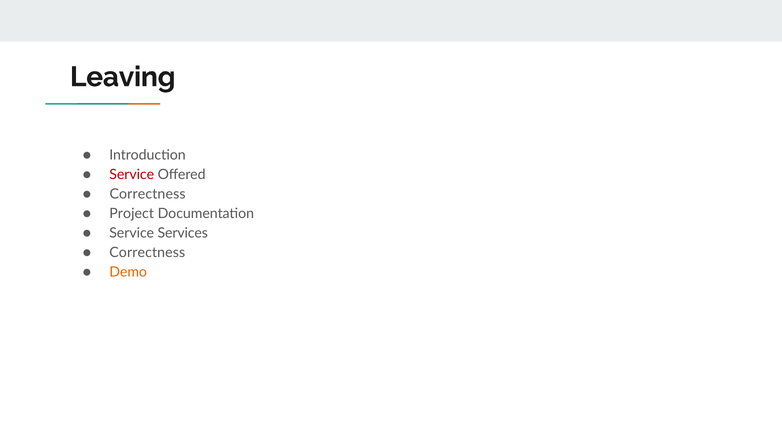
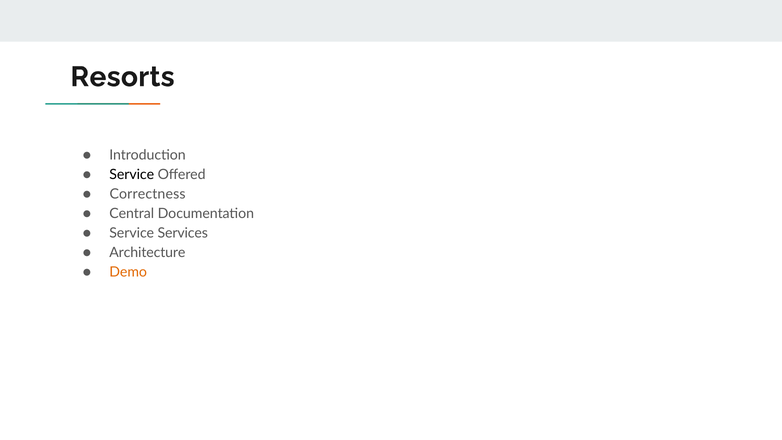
Leaving: Leaving -> Resorts
Service at (132, 175) colour: red -> black
Project: Project -> Central
Correctness at (147, 253): Correctness -> Architecture
